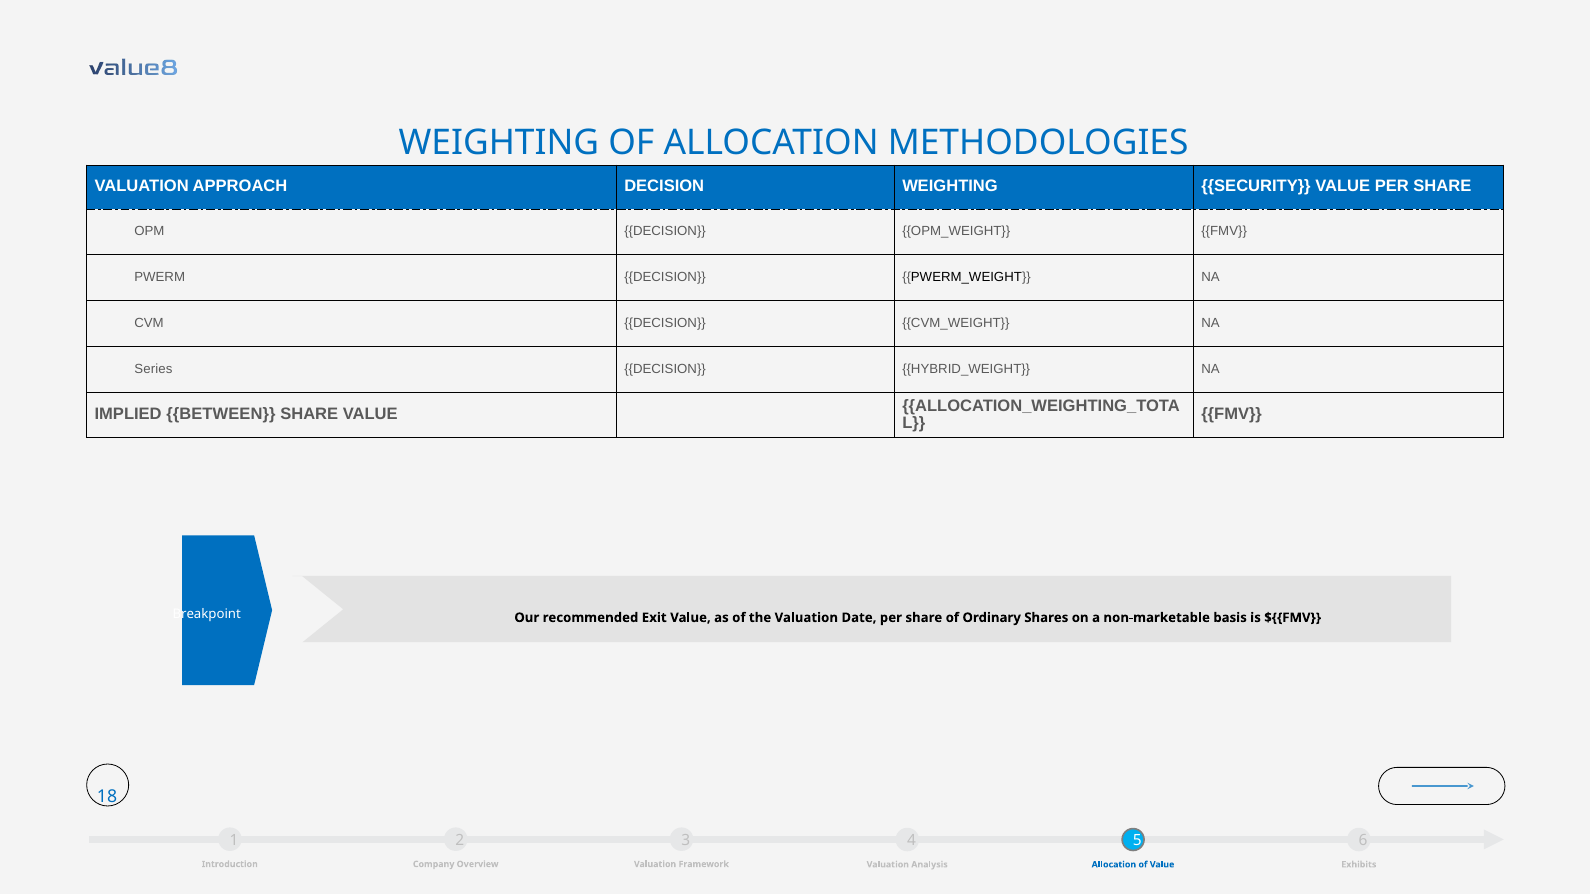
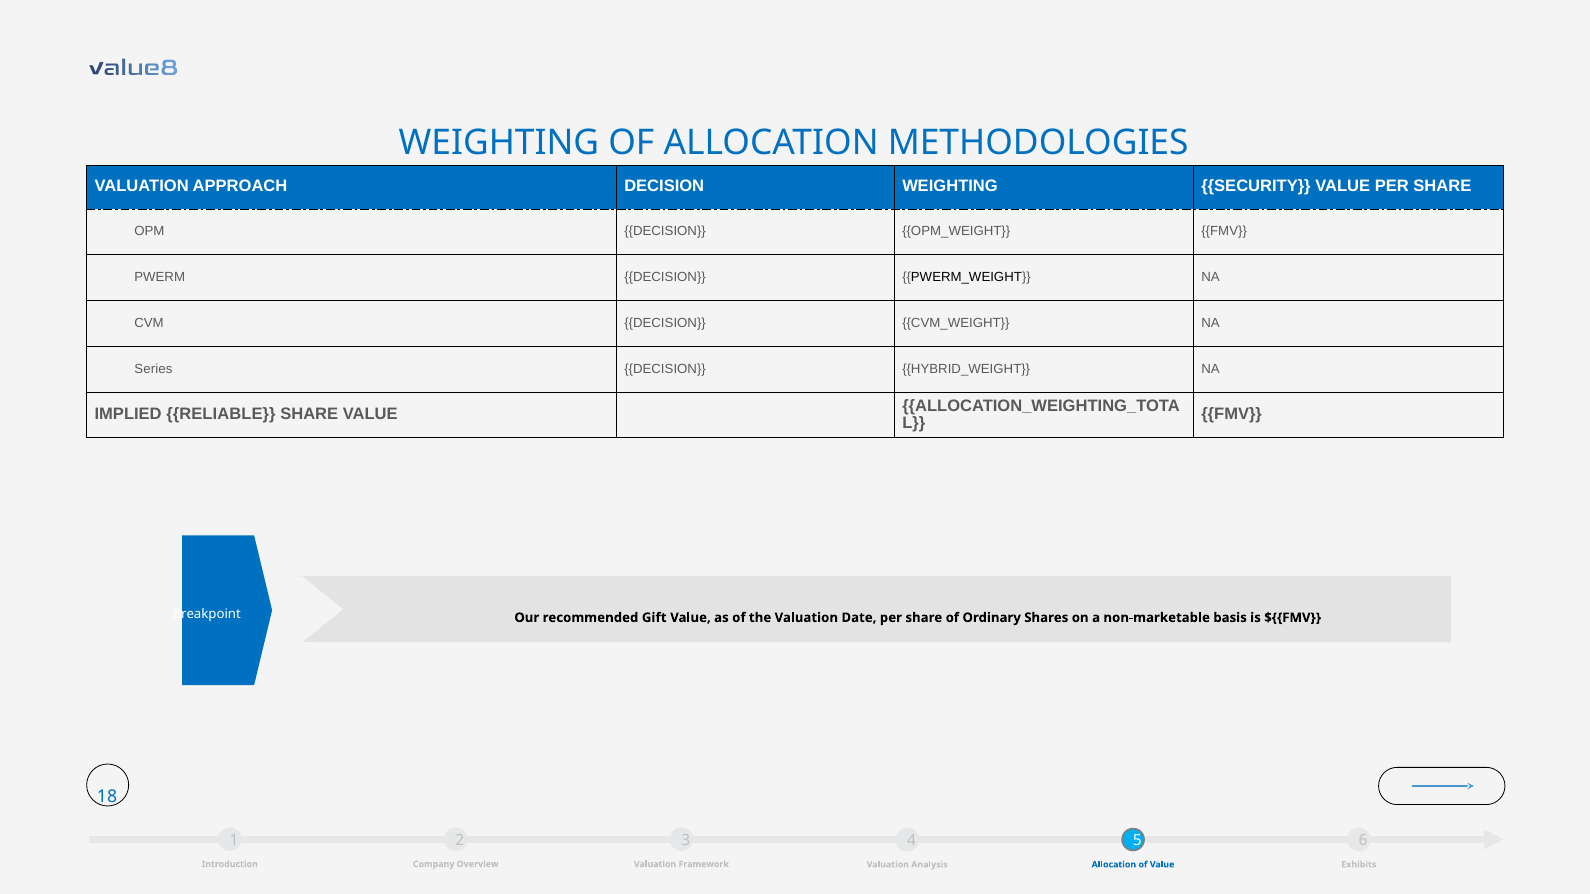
BETWEEN: BETWEEN -> RELIABLE
Exit: Exit -> Gift
